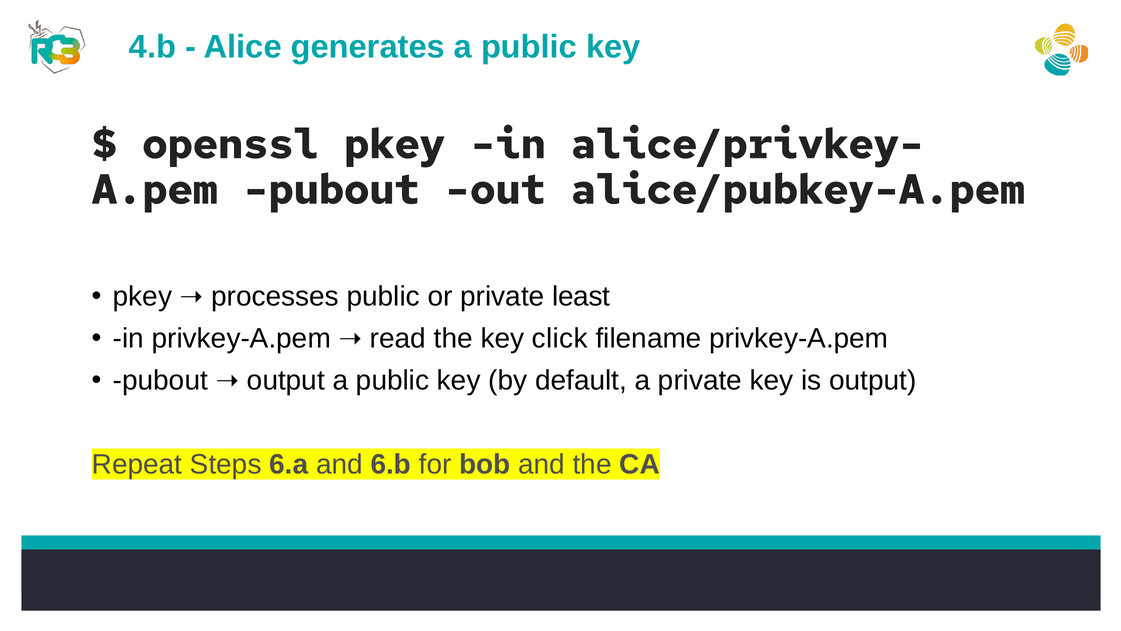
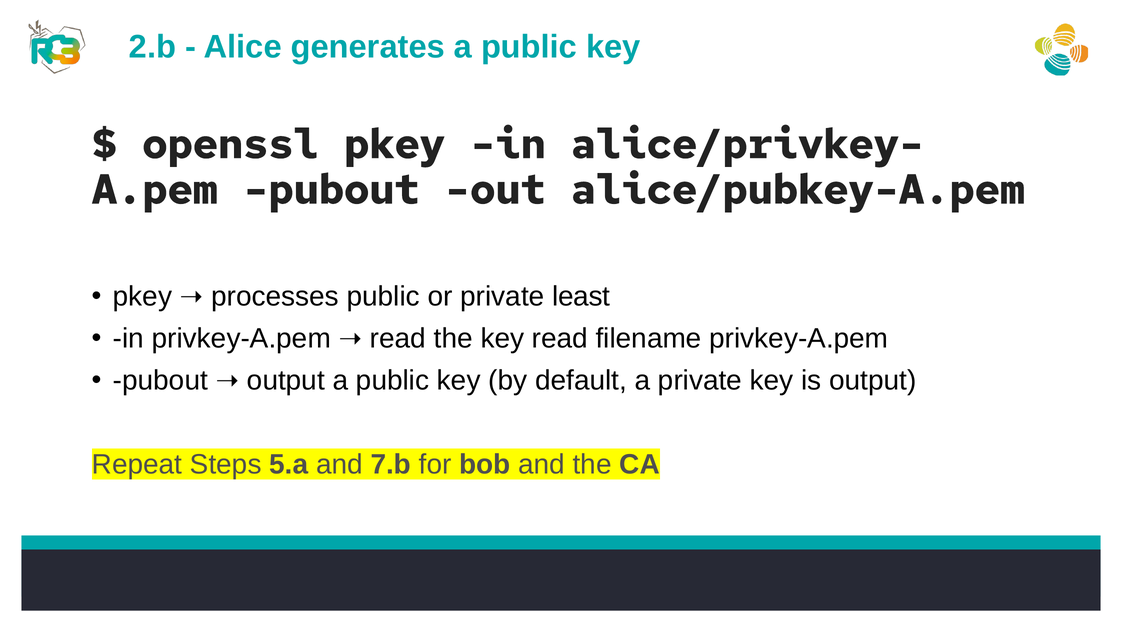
4.b: 4.b -> 2.b
key click: click -> read
6.a: 6.a -> 5.a
6.b: 6.b -> 7.b
